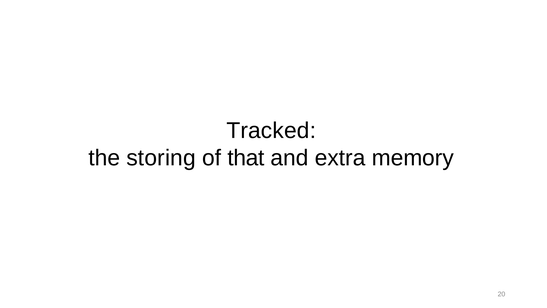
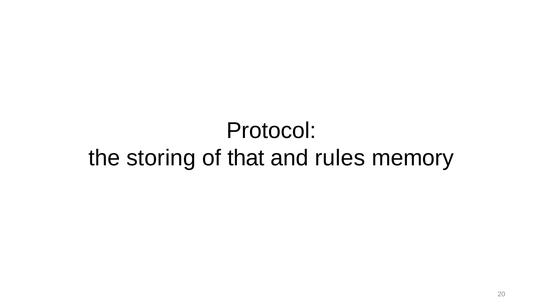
Tracked: Tracked -> Protocol
extra: extra -> rules
